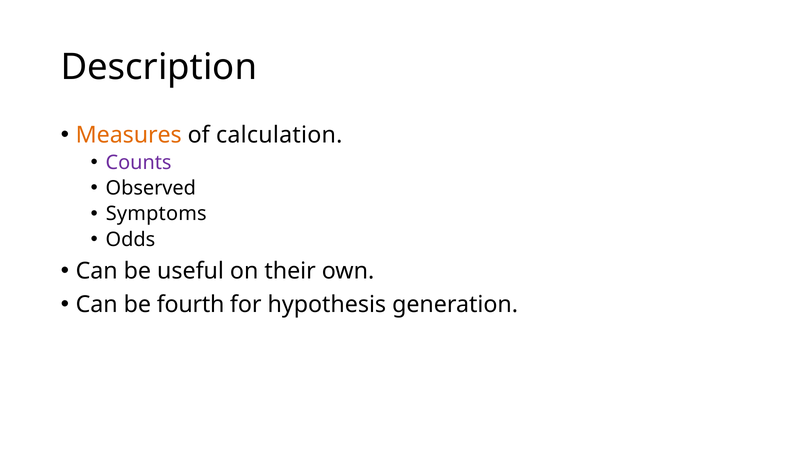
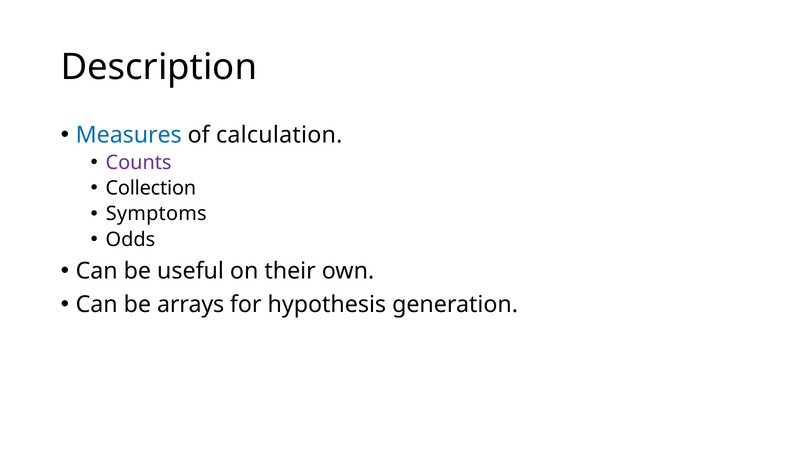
Measures colour: orange -> blue
Observed: Observed -> Collection
fourth: fourth -> arrays
